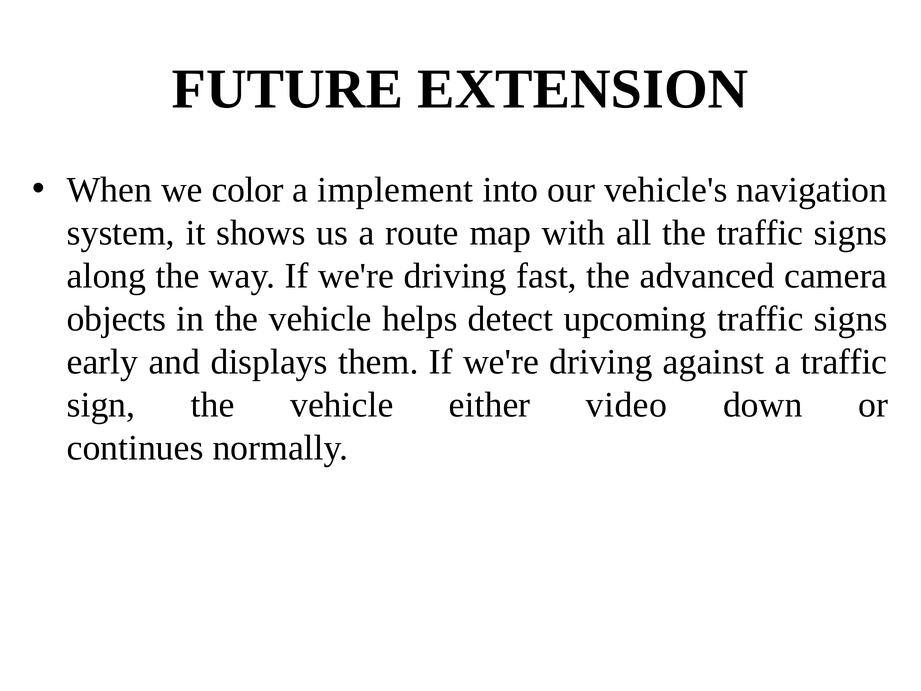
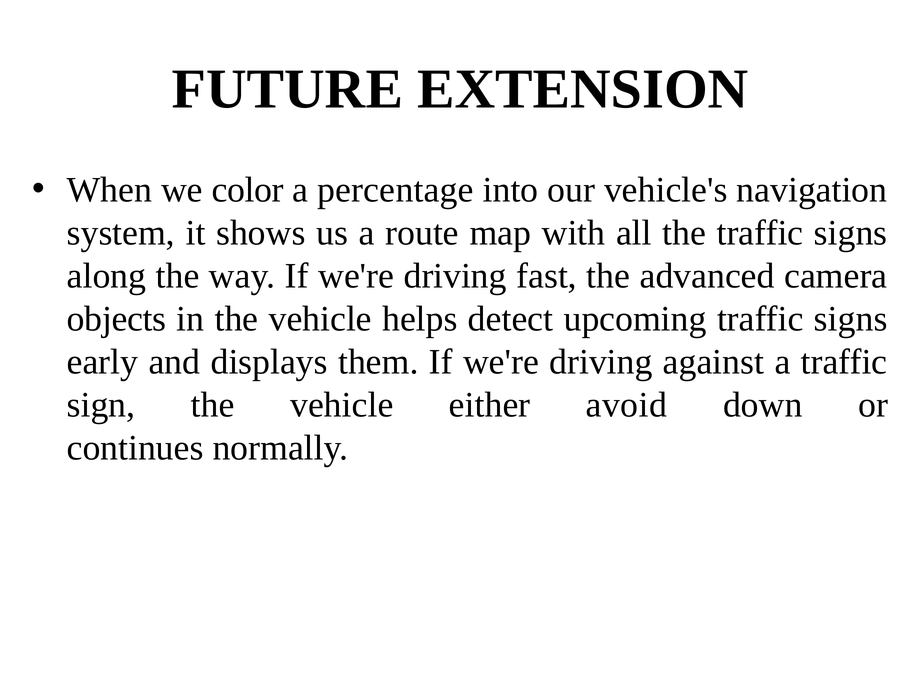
implement: implement -> percentage
video: video -> avoid
